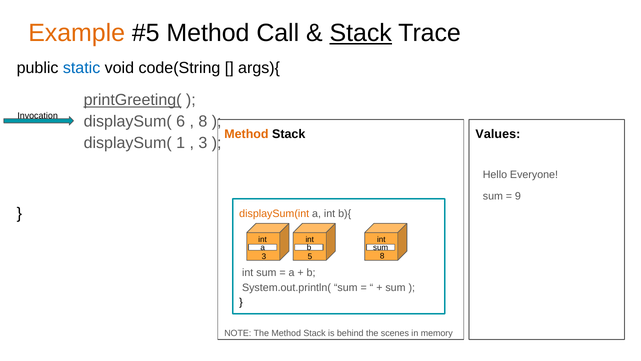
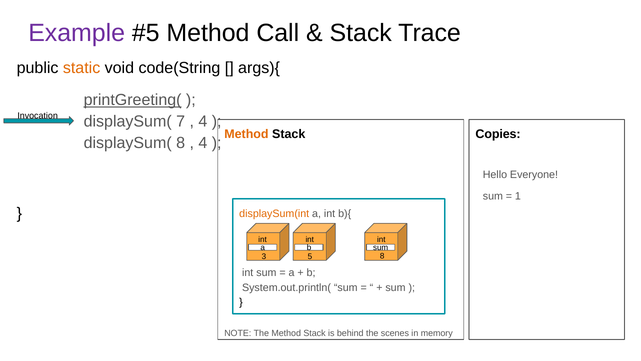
Example colour: orange -> purple
Stack at (361, 33) underline: present -> none
static colour: blue -> orange
6: 6 -> 7
8 at (203, 121): 8 -> 4
Values: Values -> Copies
displaySum( 1: 1 -> 8
3 at (203, 143): 3 -> 4
9: 9 -> 1
